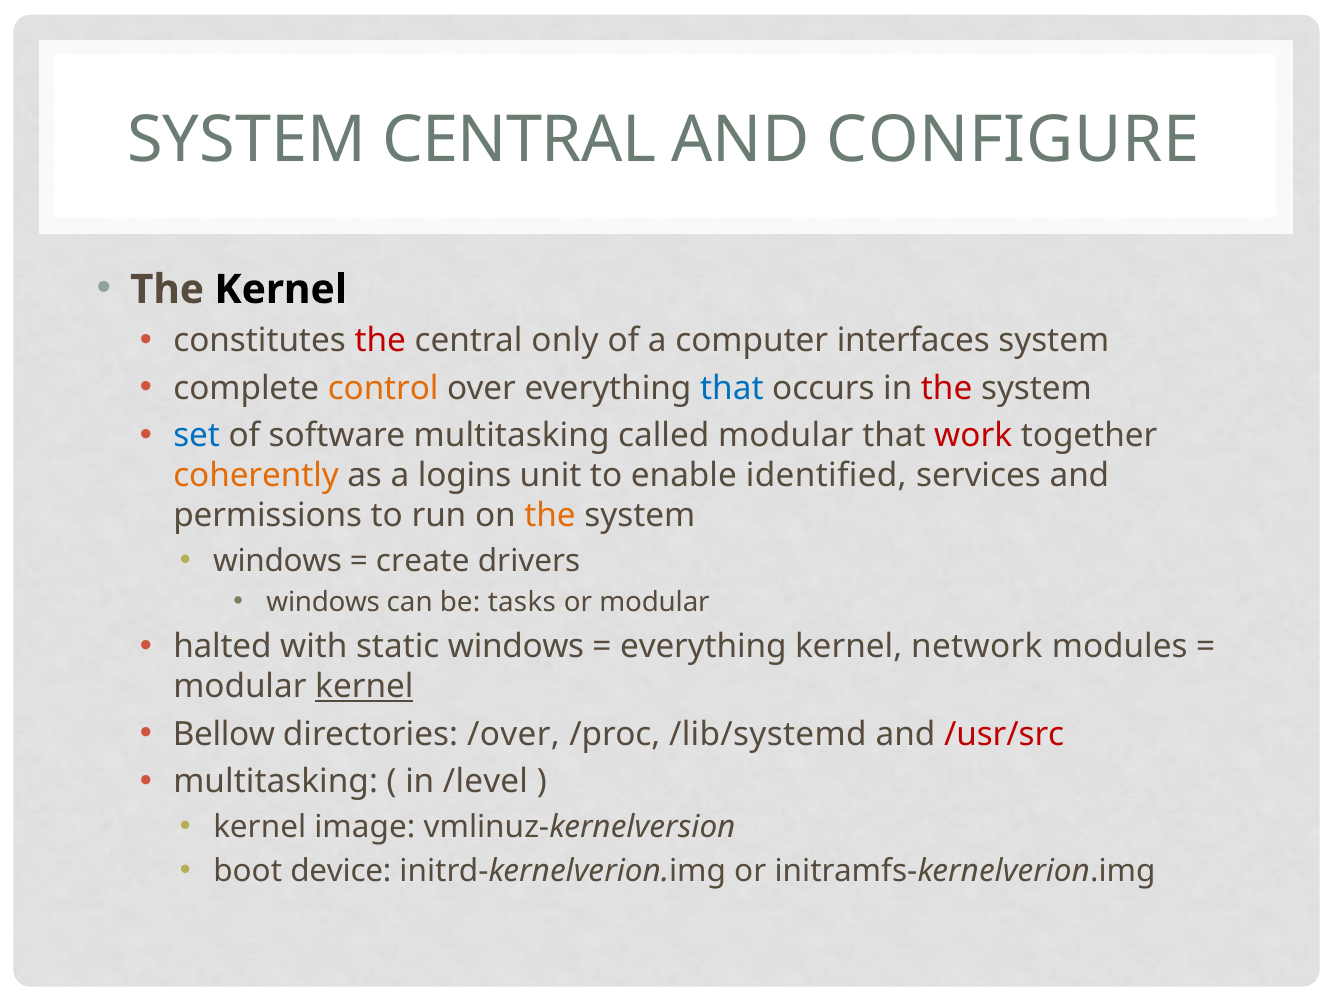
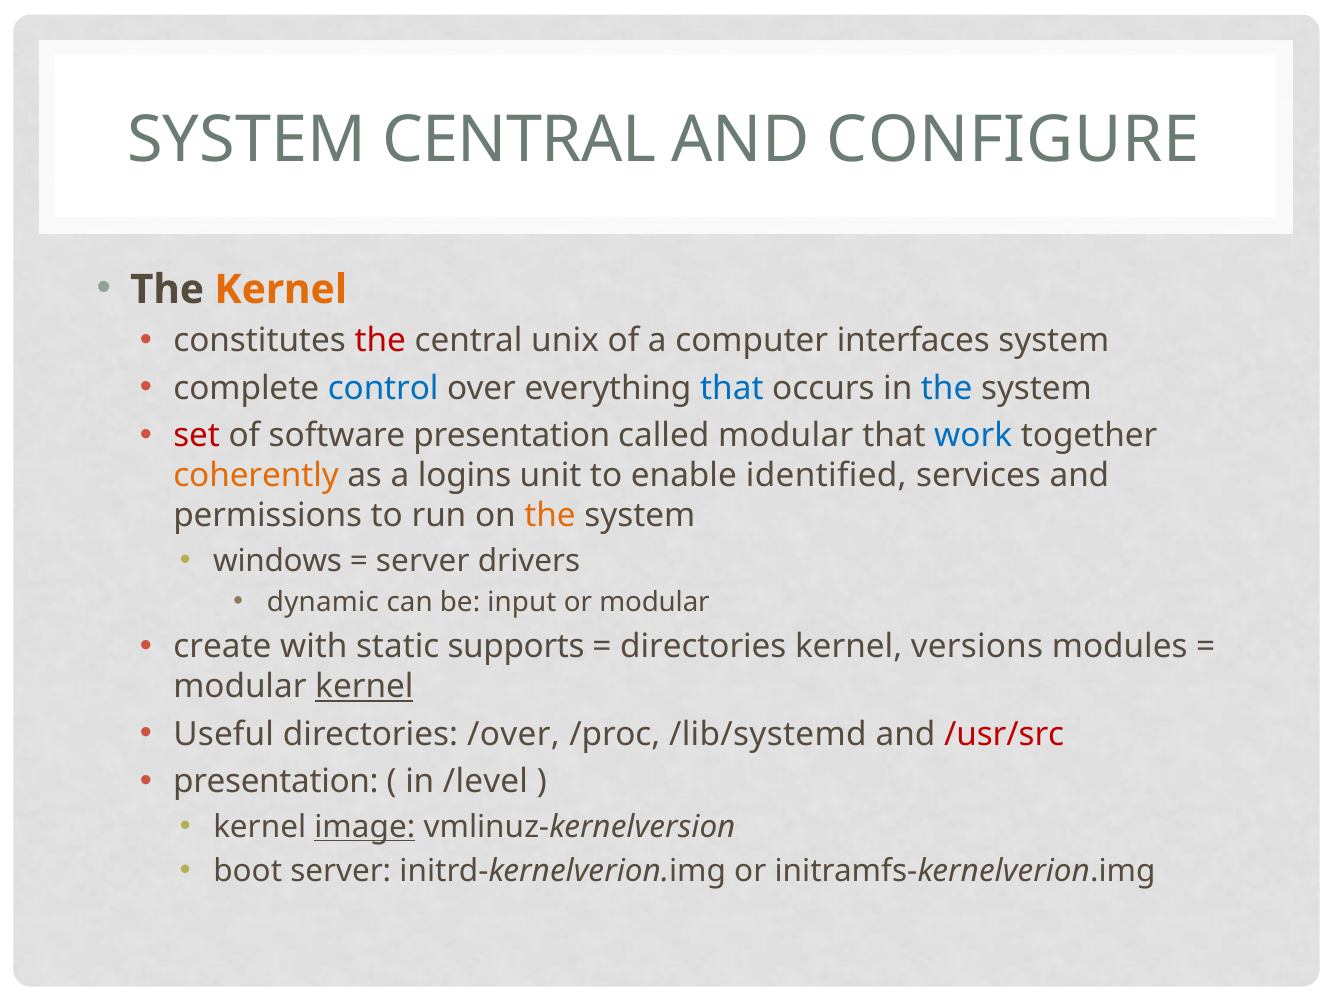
Kernel at (281, 289) colour: black -> orange
only: only -> unix
control colour: orange -> blue
the at (947, 388) colour: red -> blue
set colour: blue -> red
software multitasking: multitasking -> presentation
work colour: red -> blue
create at (423, 561): create -> server
windows at (323, 602): windows -> dynamic
tasks: tasks -> input
halted: halted -> create
static windows: windows -> supports
everything at (703, 647): everything -> directories
network: network -> versions
Bellow: Bellow -> Useful
multitasking at (276, 781): multitasking -> presentation
image underline: none -> present
boot device: device -> server
